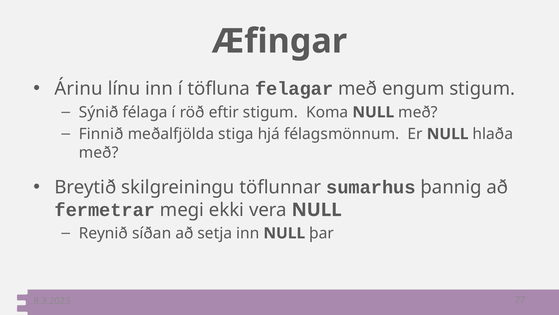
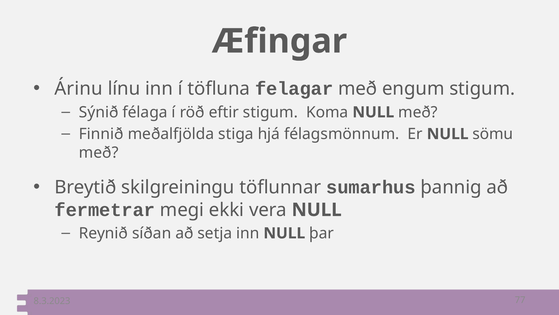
hlaða: hlaða -> sömu
